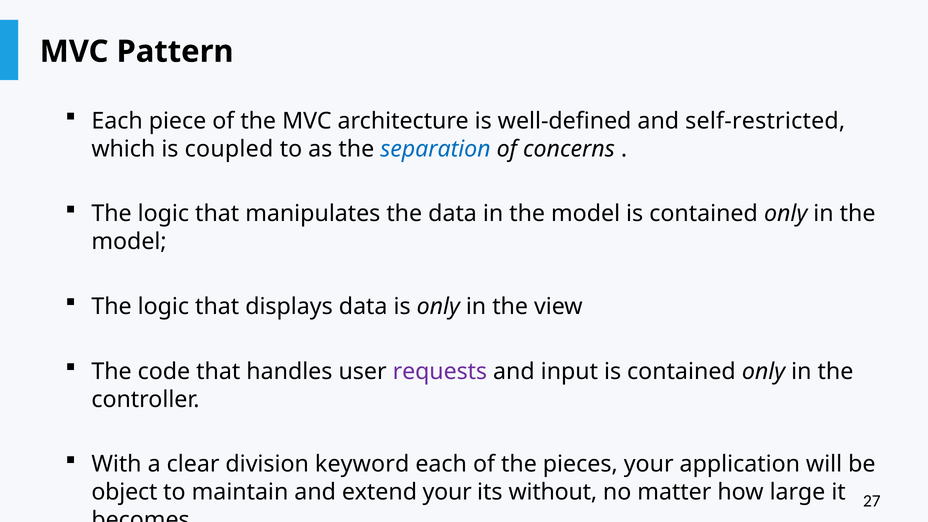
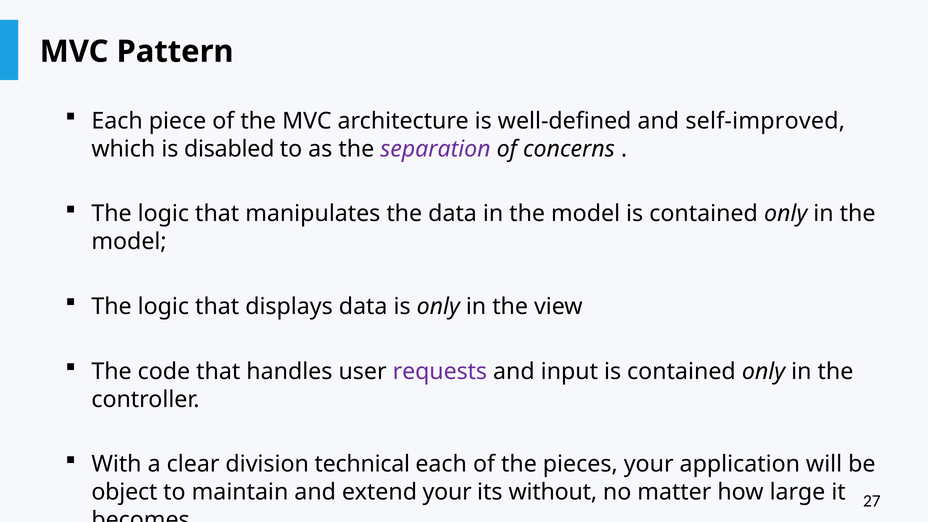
self-restricted: self-restricted -> self-improved
coupled: coupled -> disabled
separation colour: blue -> purple
keyword: keyword -> technical
